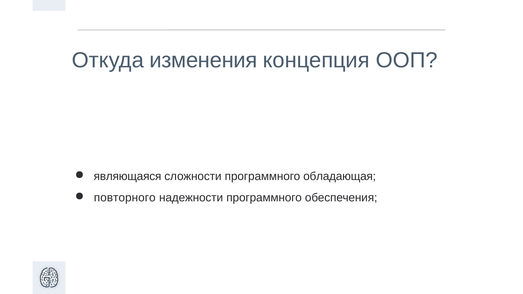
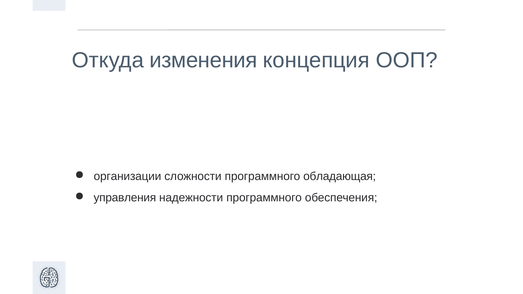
являющаяся: являющаяся -> организации
повторного: повторного -> управления
